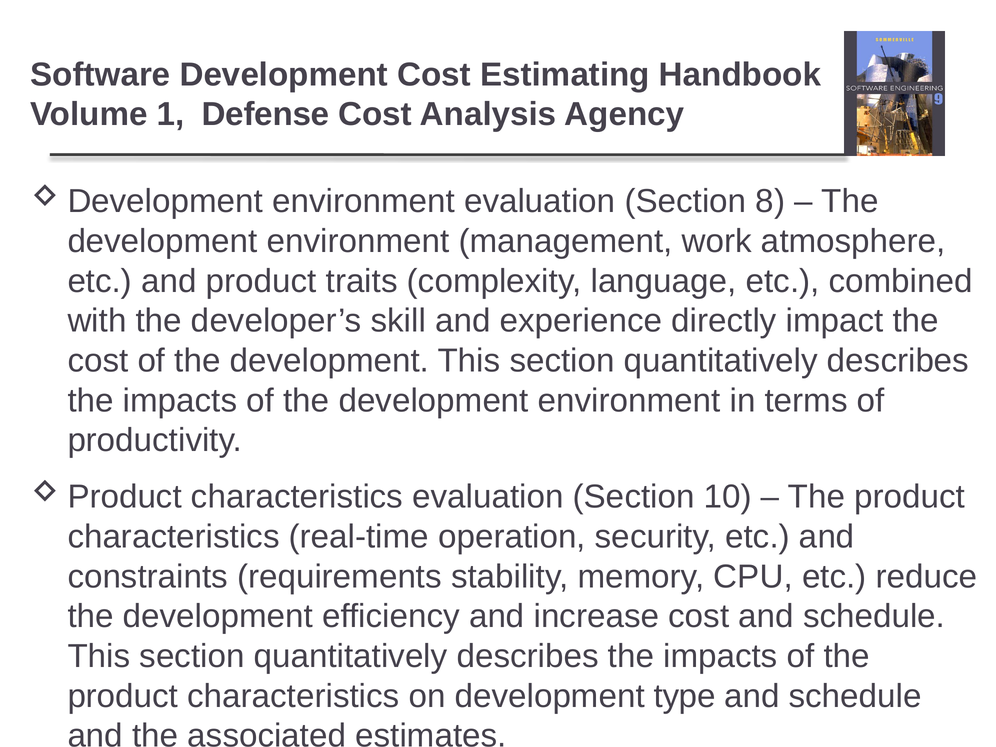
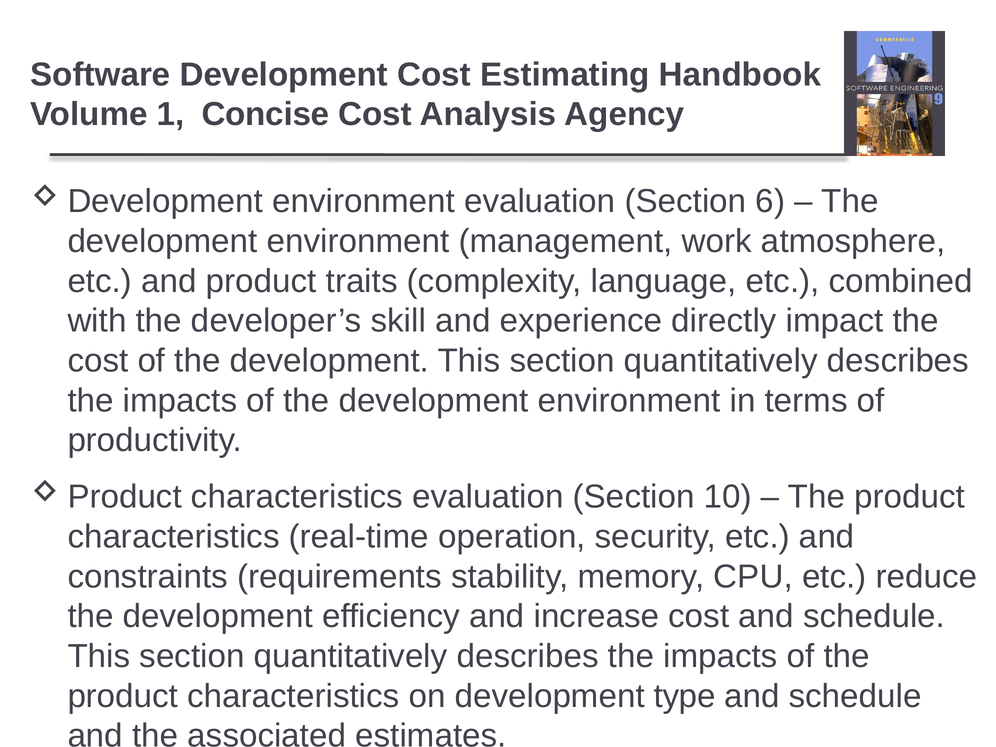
Defense: Defense -> Concise
8: 8 -> 6
